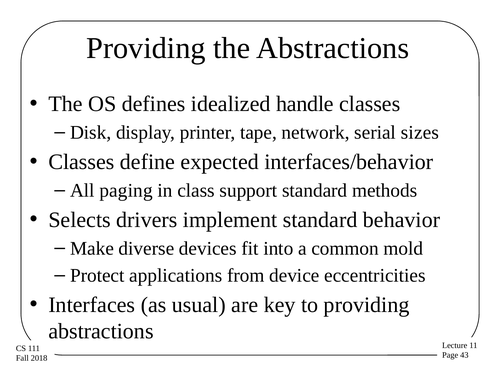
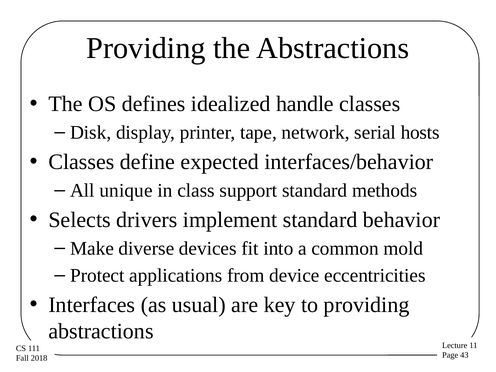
sizes: sizes -> hosts
paging: paging -> unique
